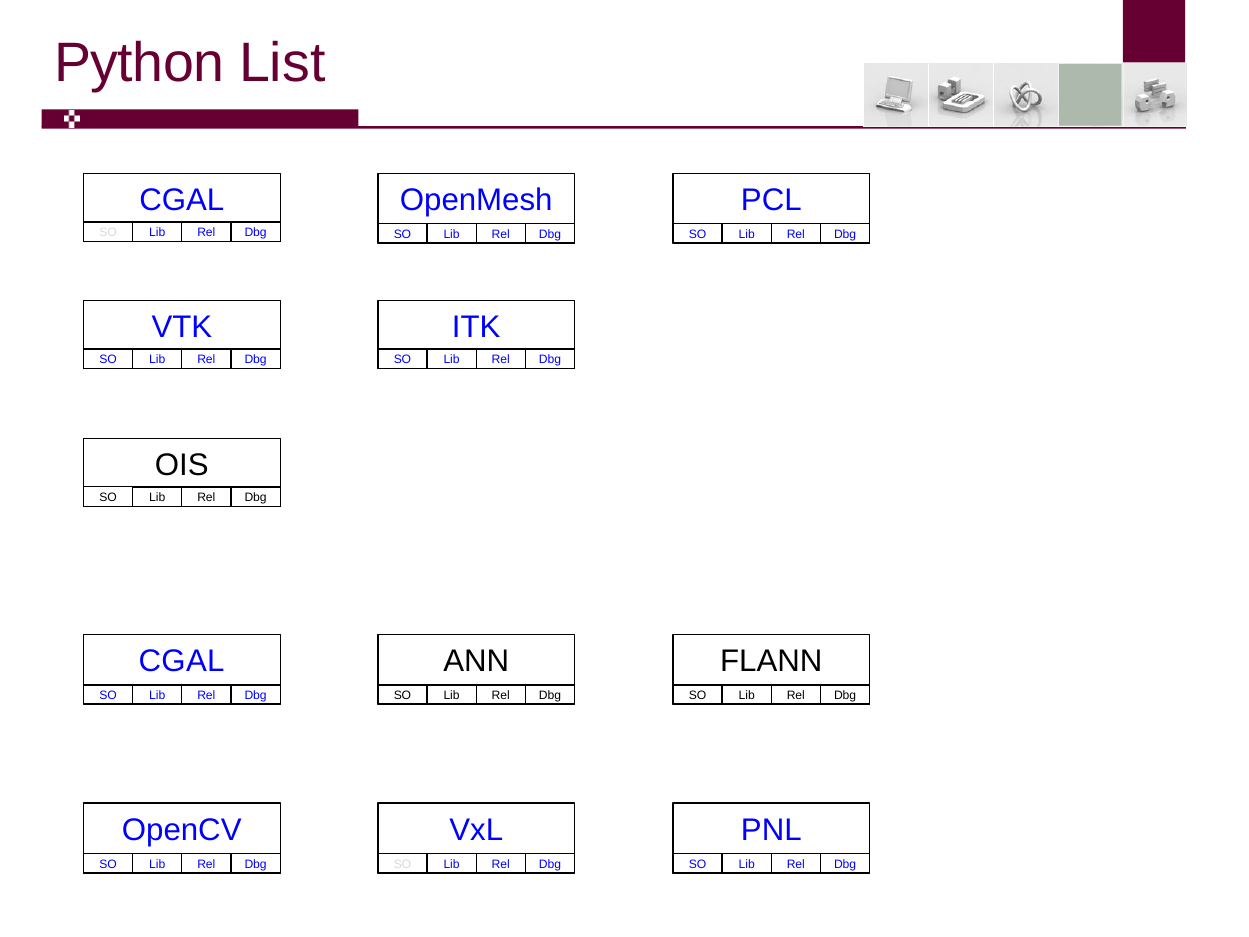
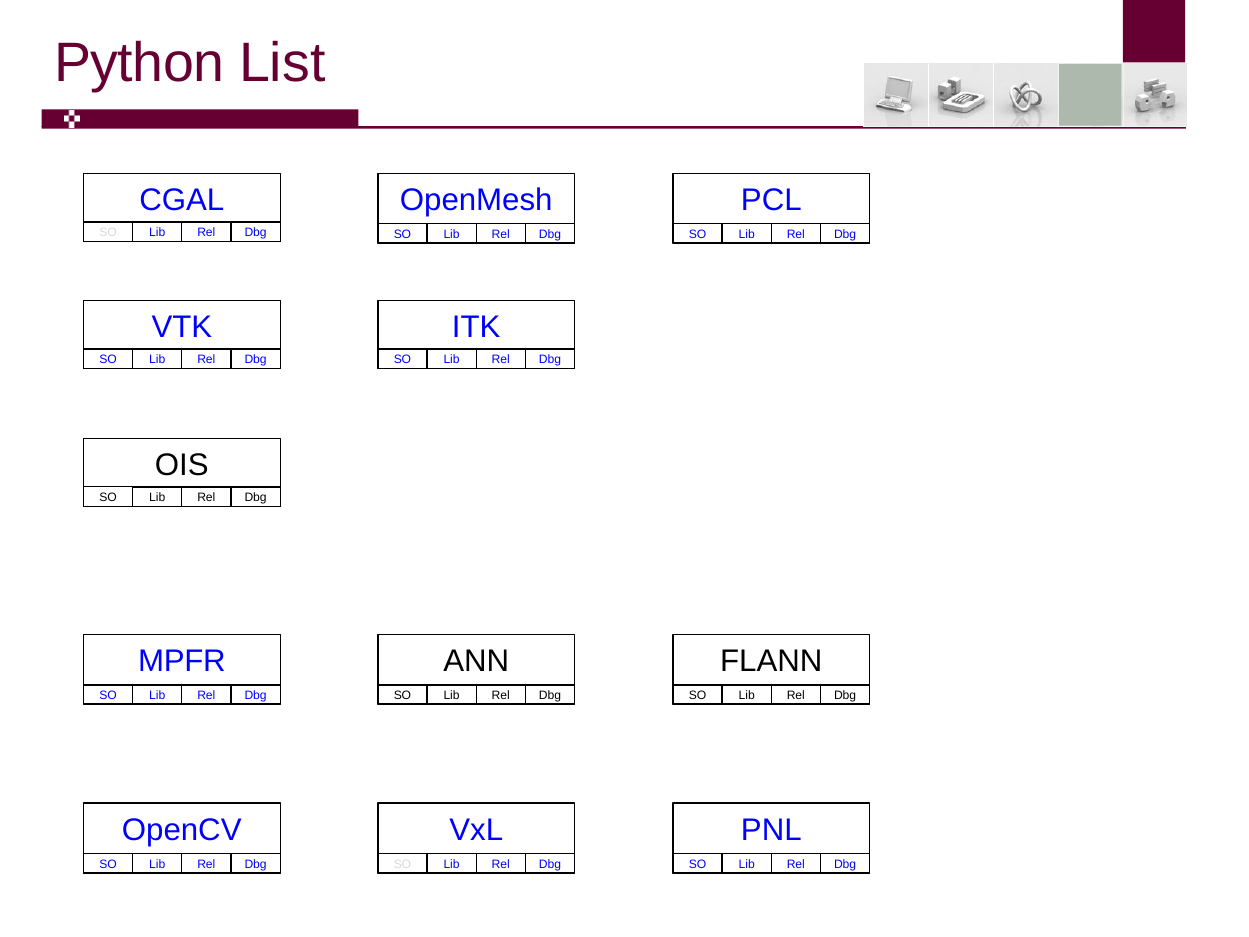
CGAL at (182, 661): CGAL -> MPFR
